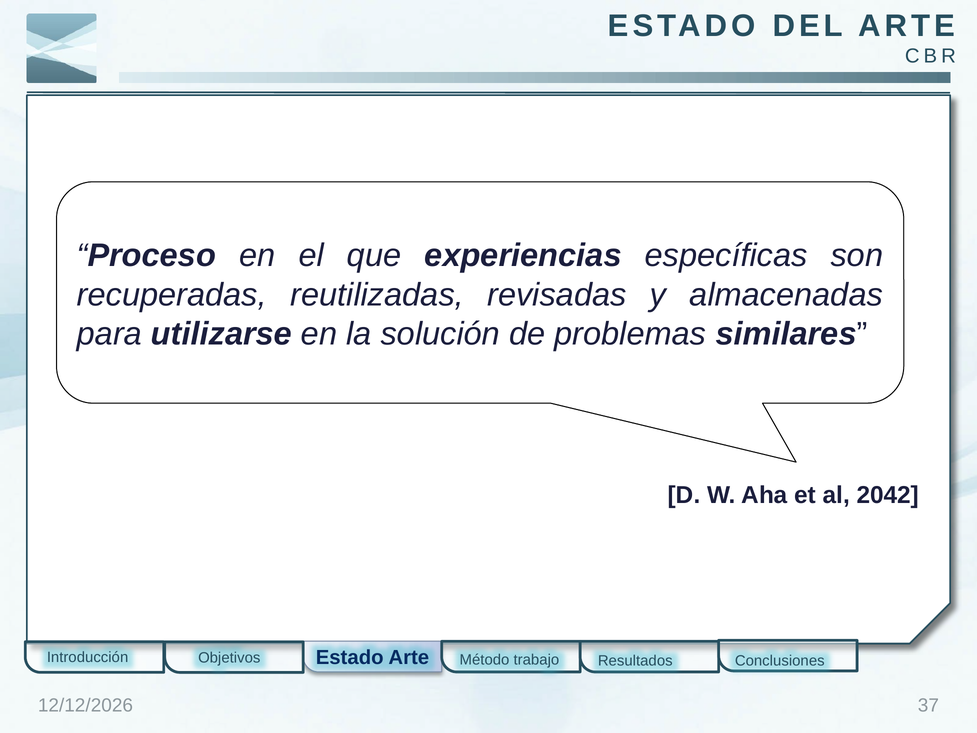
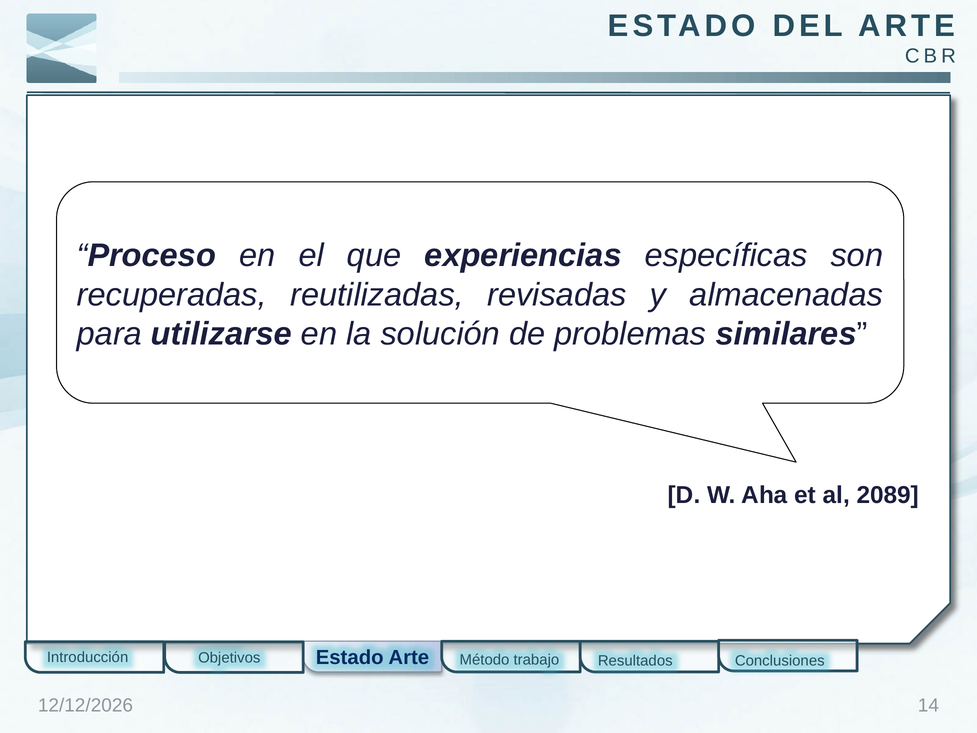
2042: 2042 -> 2089
37: 37 -> 14
